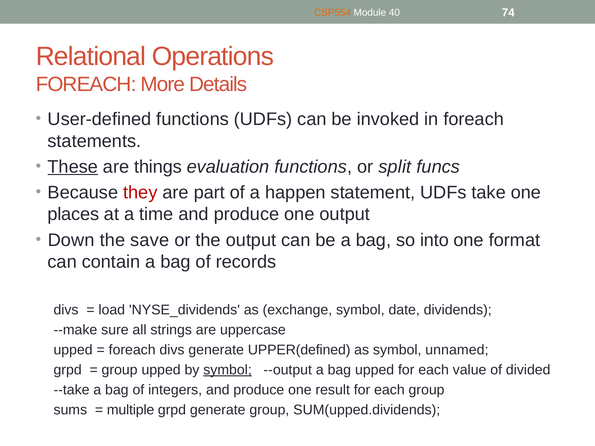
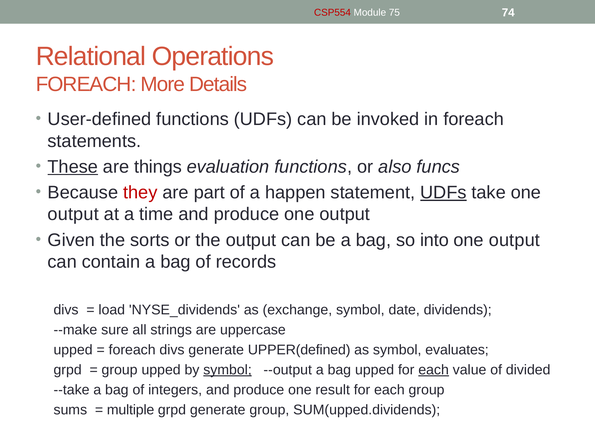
CSP554 colour: orange -> red
40: 40 -> 75
split: split -> also
UDFs at (443, 193) underline: none -> present
places at (73, 214): places -> output
Down: Down -> Given
save: save -> sorts
format at (514, 240): format -> output
unnamed: unnamed -> evaluates
each at (434, 370) underline: none -> present
